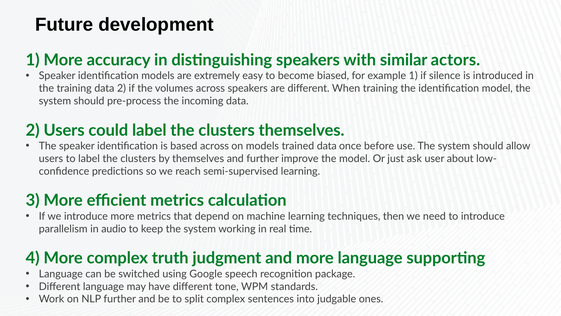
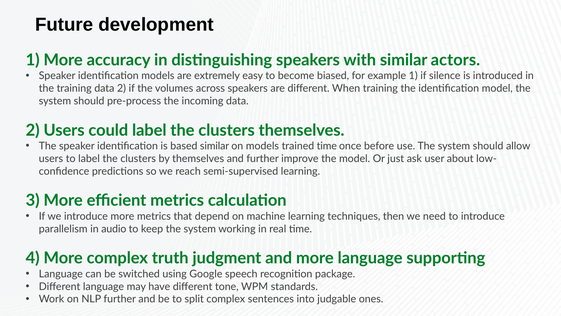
based across: across -> similar
trained data: data -> time
